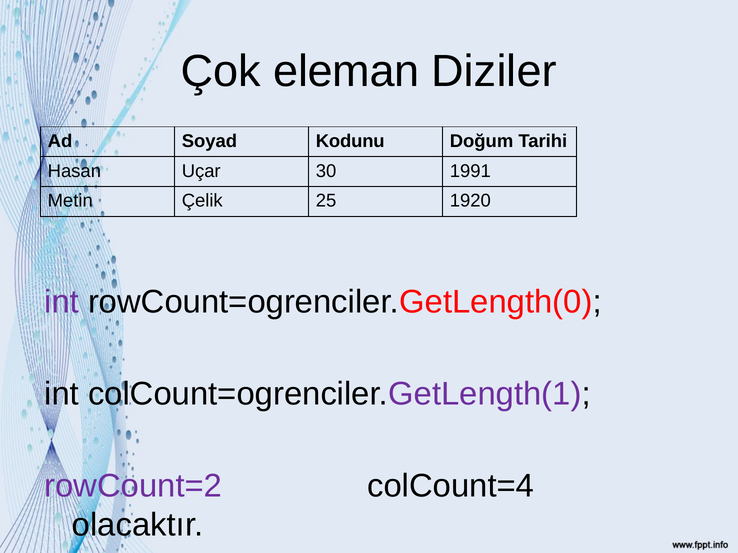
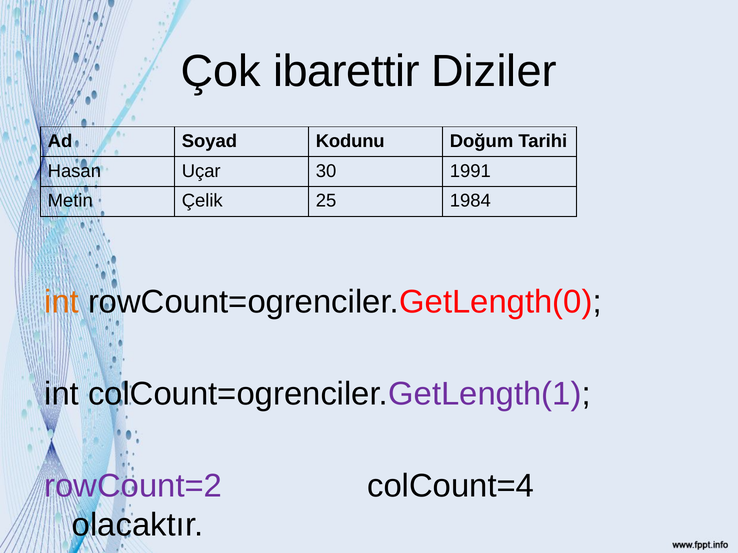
eleman: eleman -> ibarettir
1920: 1920 -> 1984
int at (62, 302) colour: purple -> orange
